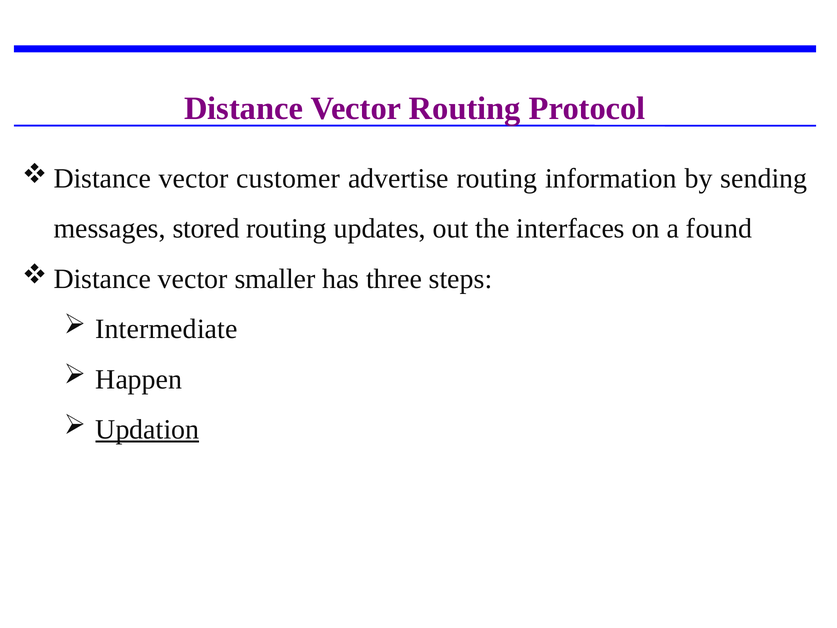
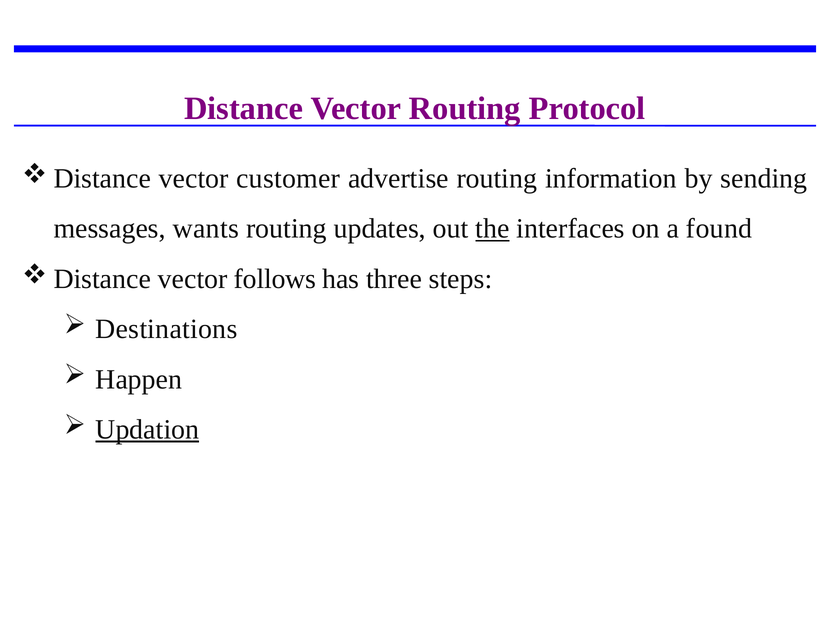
stored: stored -> wants
the underline: none -> present
smaller: smaller -> follows
Intermediate: Intermediate -> Destinations
